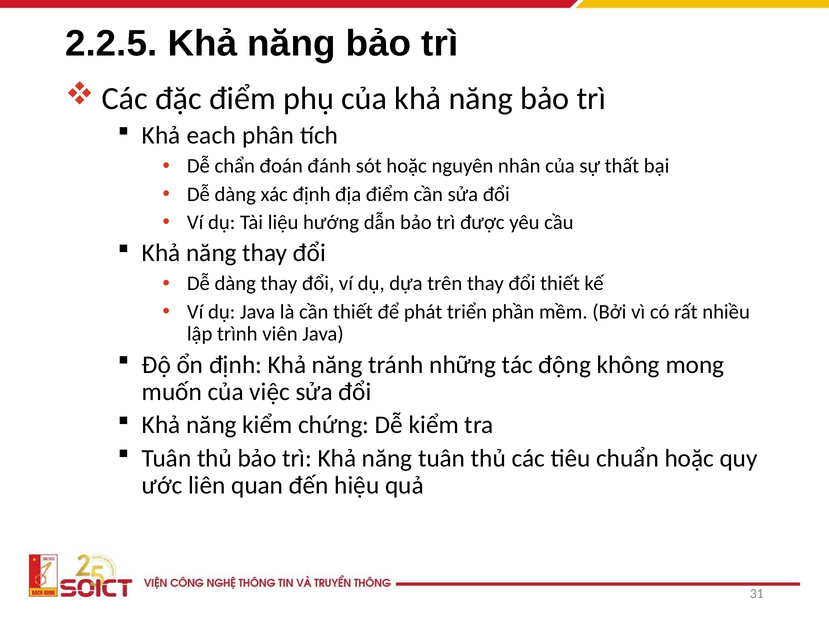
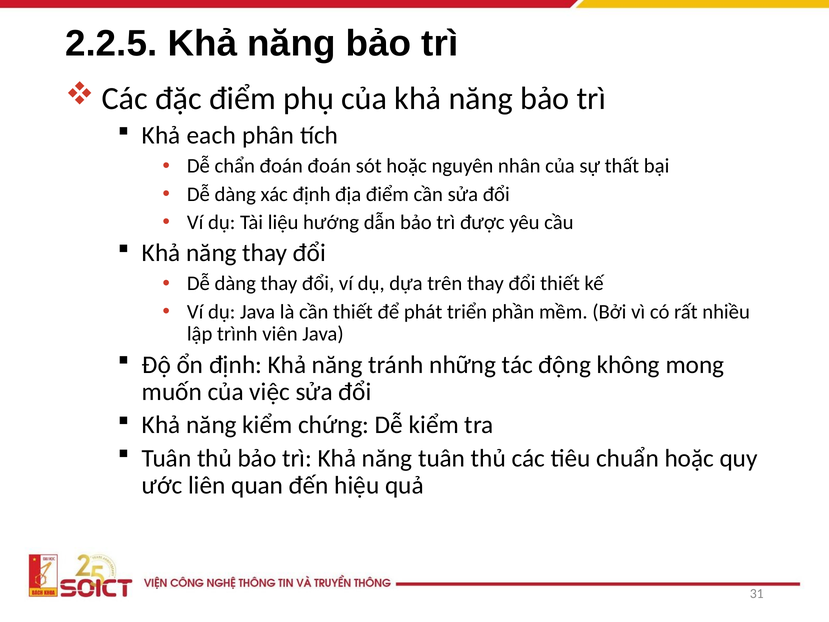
đoán đánh: đánh -> đoán
